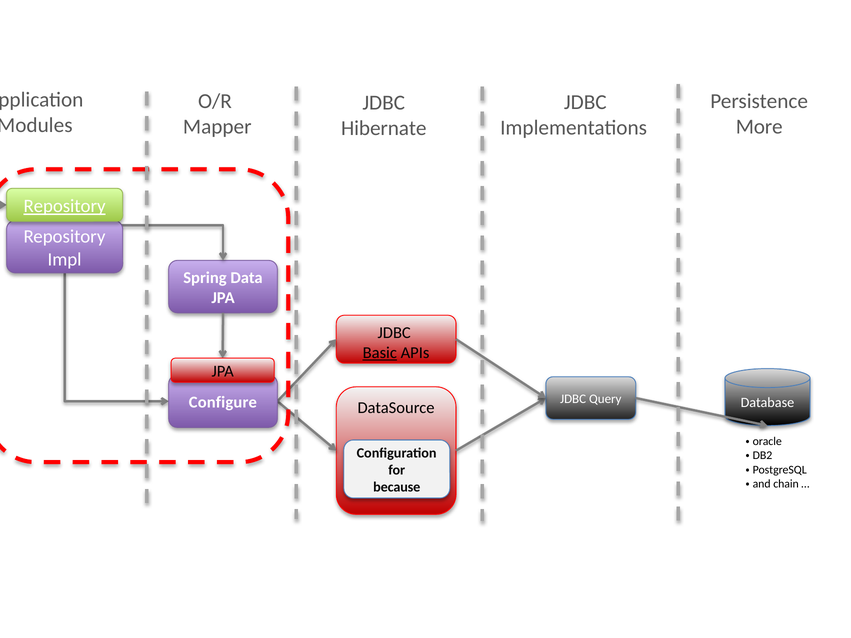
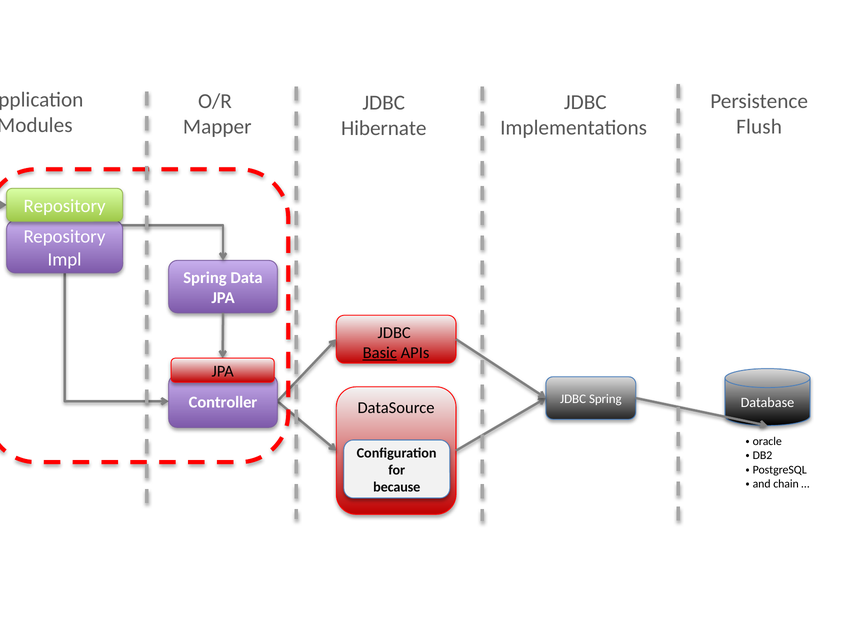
More: More -> Flush
Repository at (65, 206) underline: present -> none
JDBC Query: Query -> Spring
Configure: Configure -> Controller
